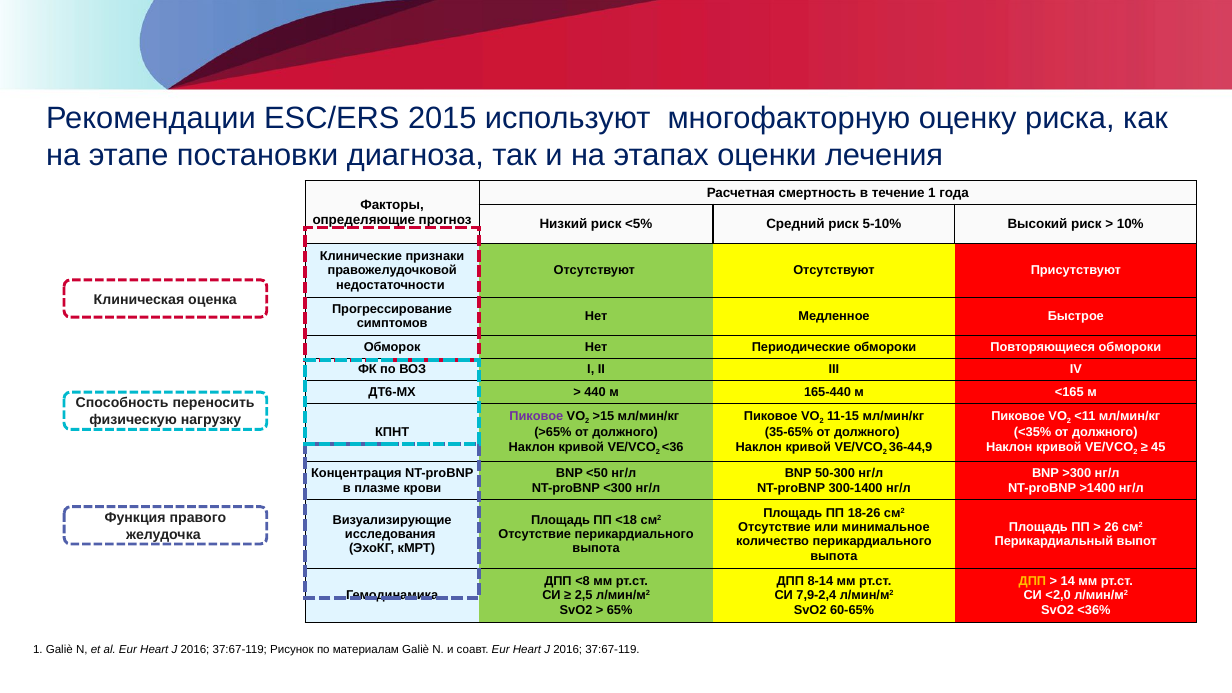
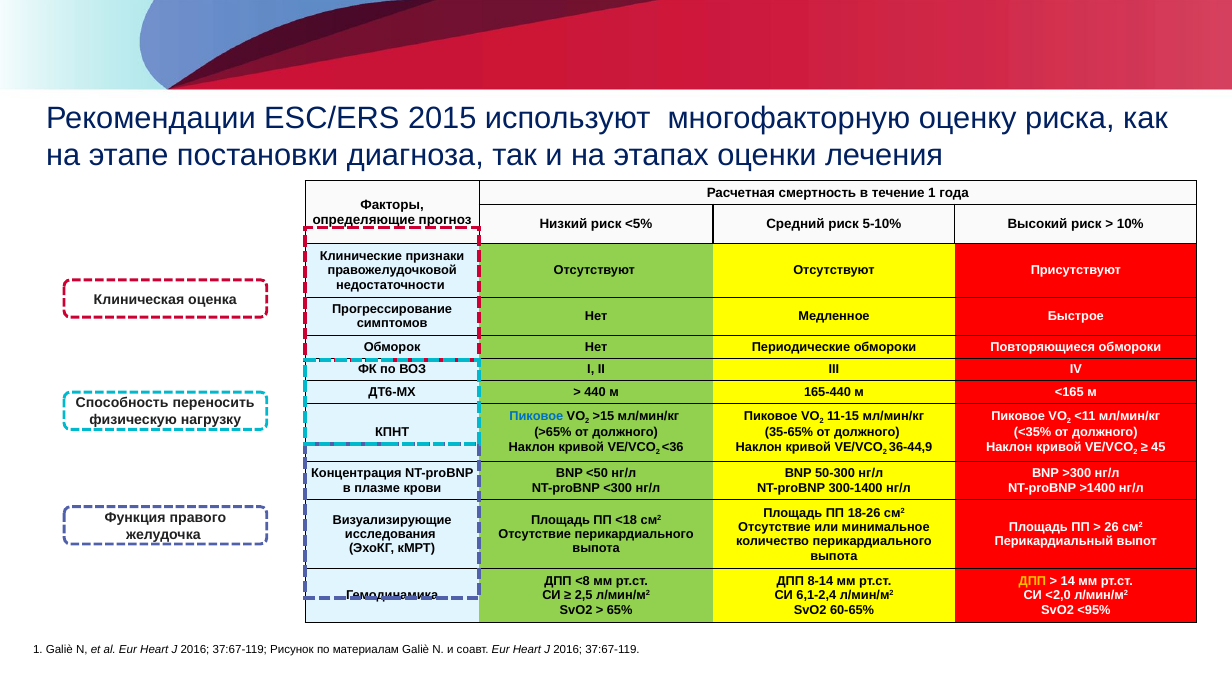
Пиковое at (536, 416) colour: purple -> blue
7,9-2,4: 7,9-2,4 -> 6,1-2,4
<36%: <36% -> <95%
